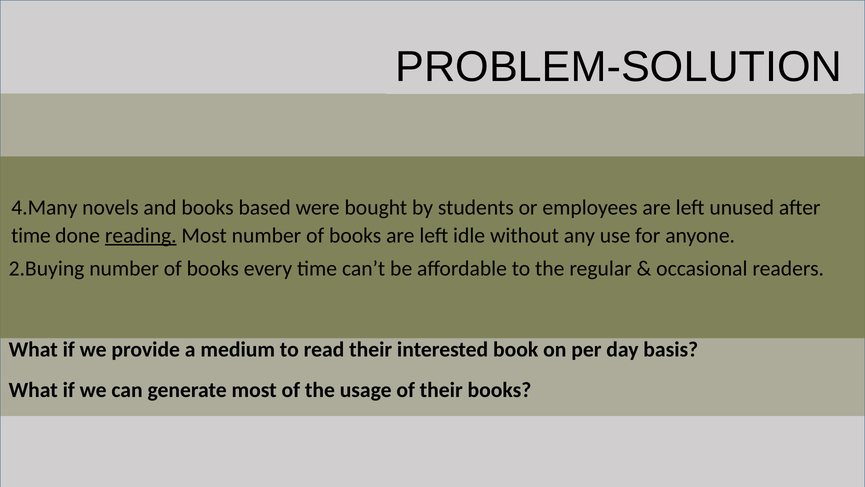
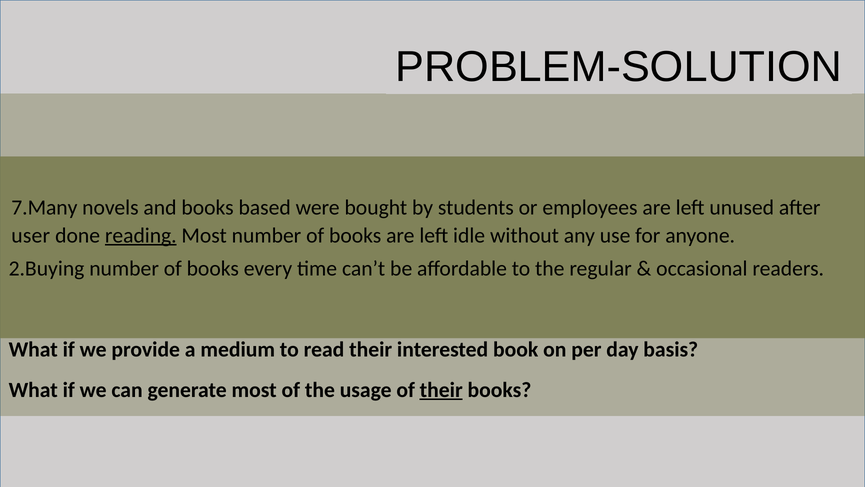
4.Many: 4.Many -> 7.Many
time at (31, 235): time -> user
their at (441, 390) underline: none -> present
